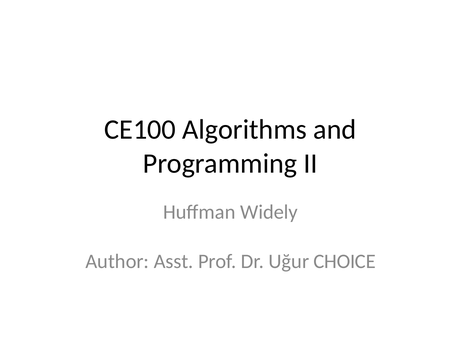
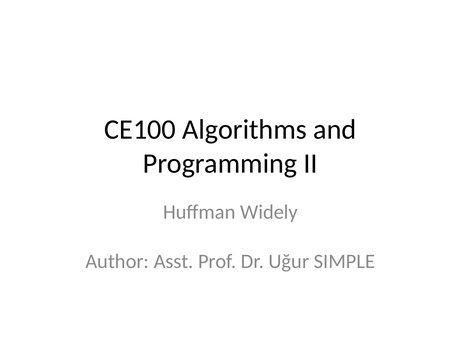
CHOICE: CHOICE -> SIMPLE
